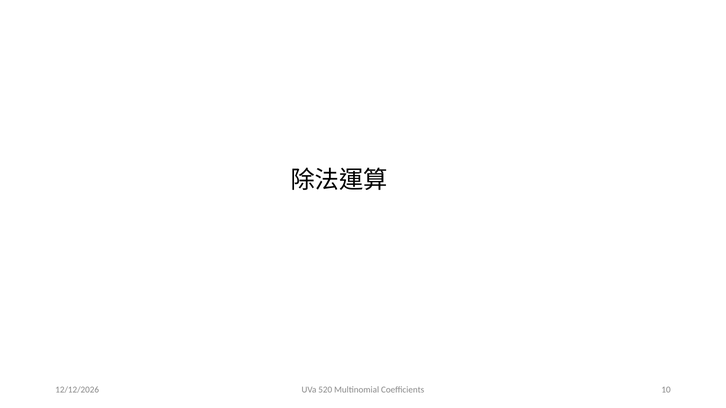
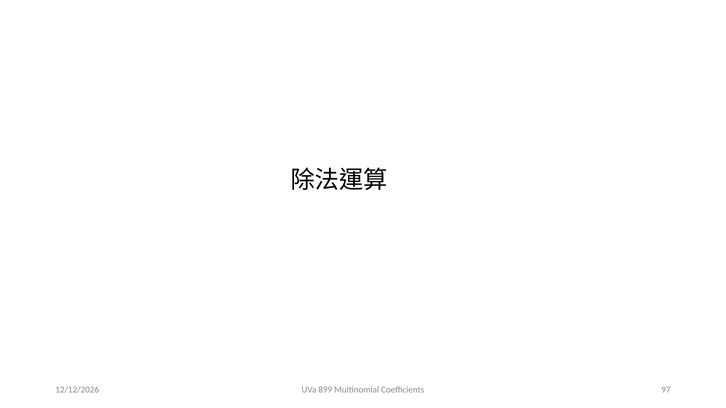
520: 520 -> 899
10: 10 -> 97
